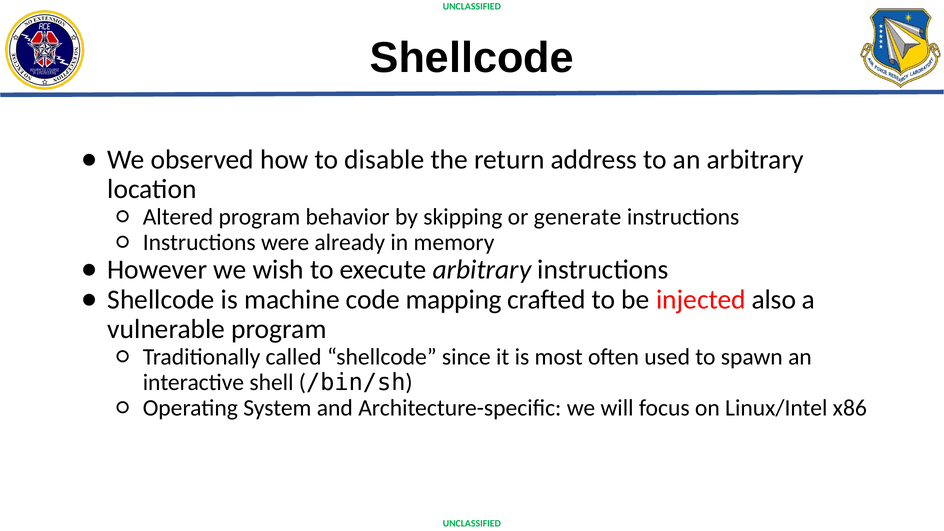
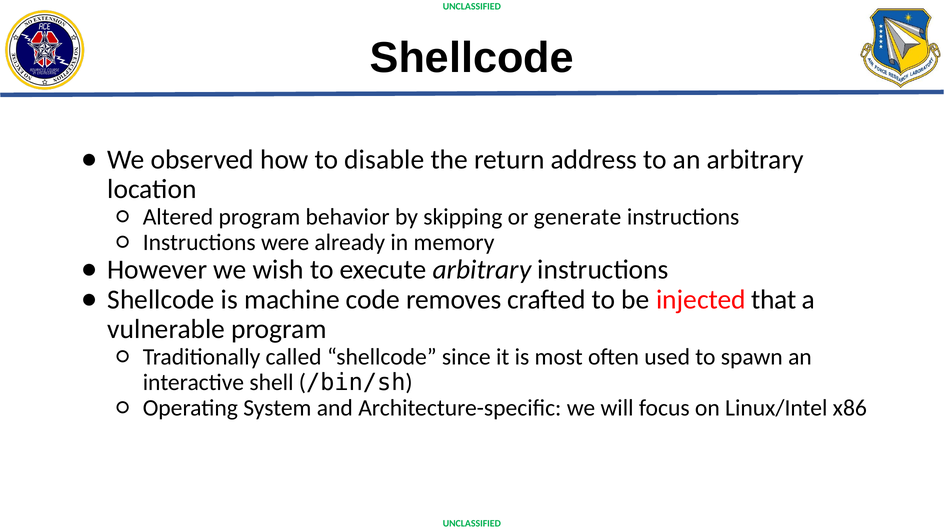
mapping: mapping -> removes
also: also -> that
